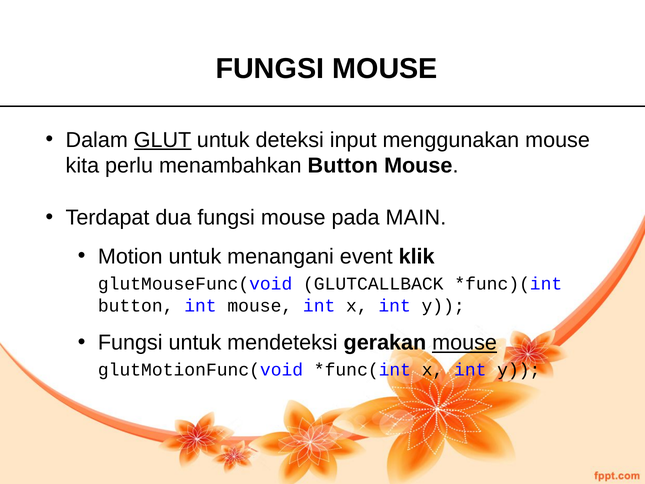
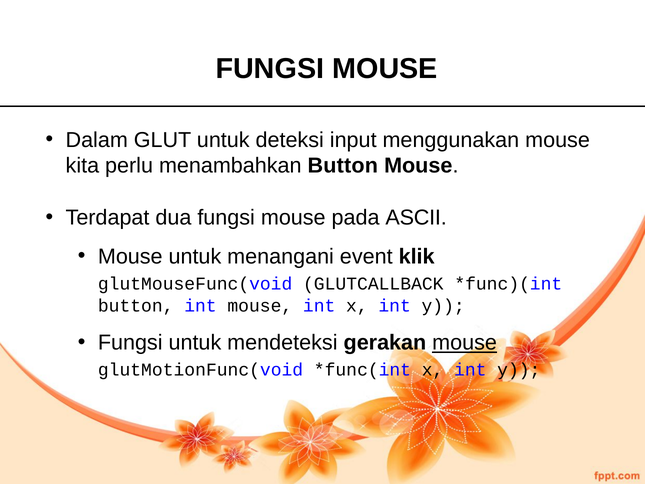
GLUT underline: present -> none
MAIN: MAIN -> ASCII
Motion at (130, 256): Motion -> Mouse
